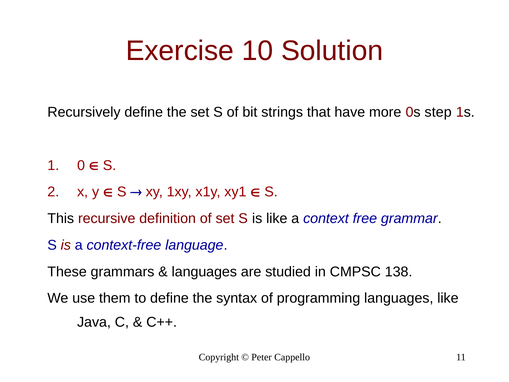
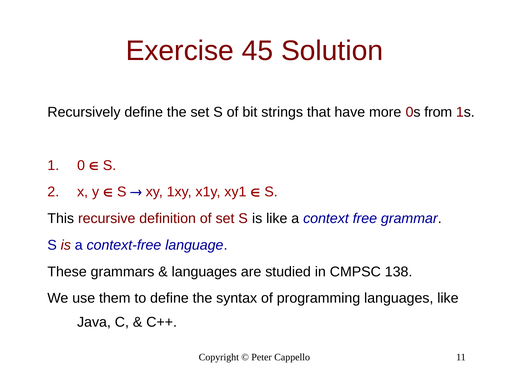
10: 10 -> 45
step: step -> from
